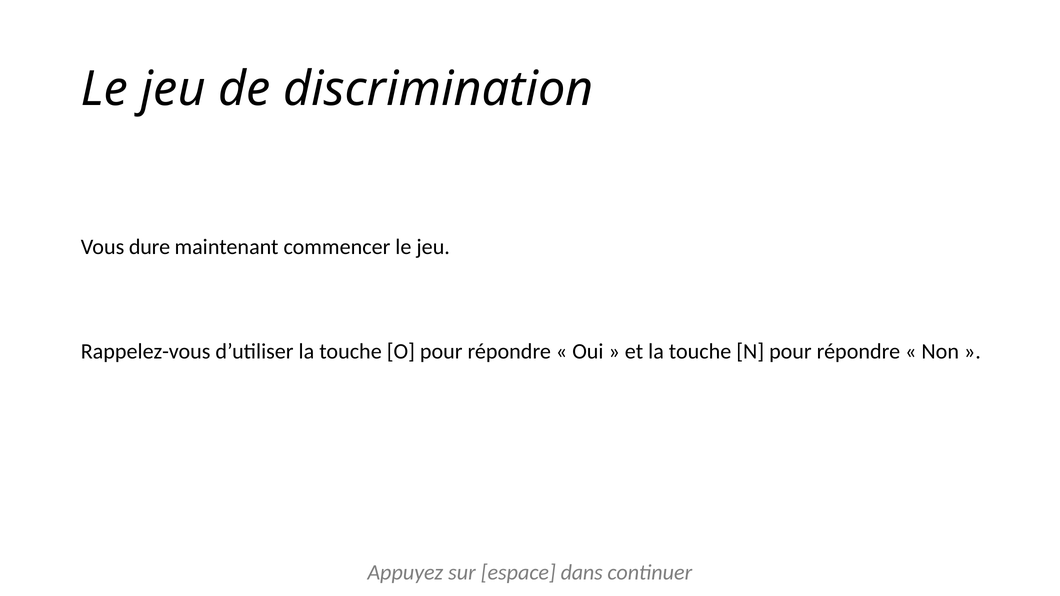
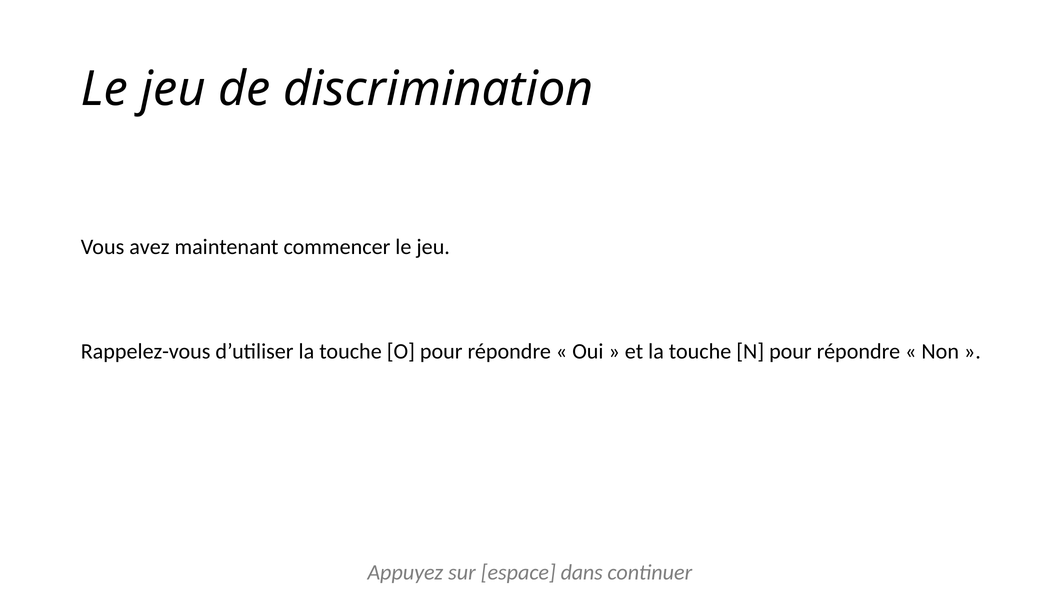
dure: dure -> avez
